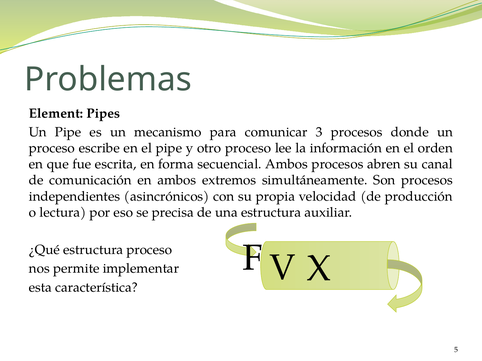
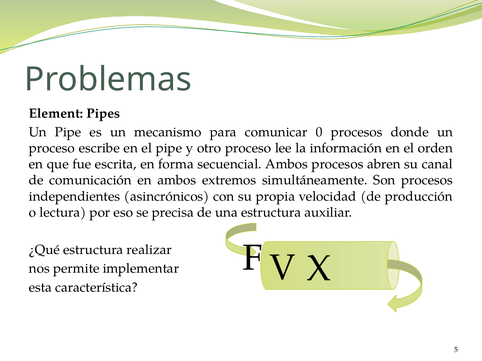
3: 3 -> 0
estructura proceso: proceso -> realizar
